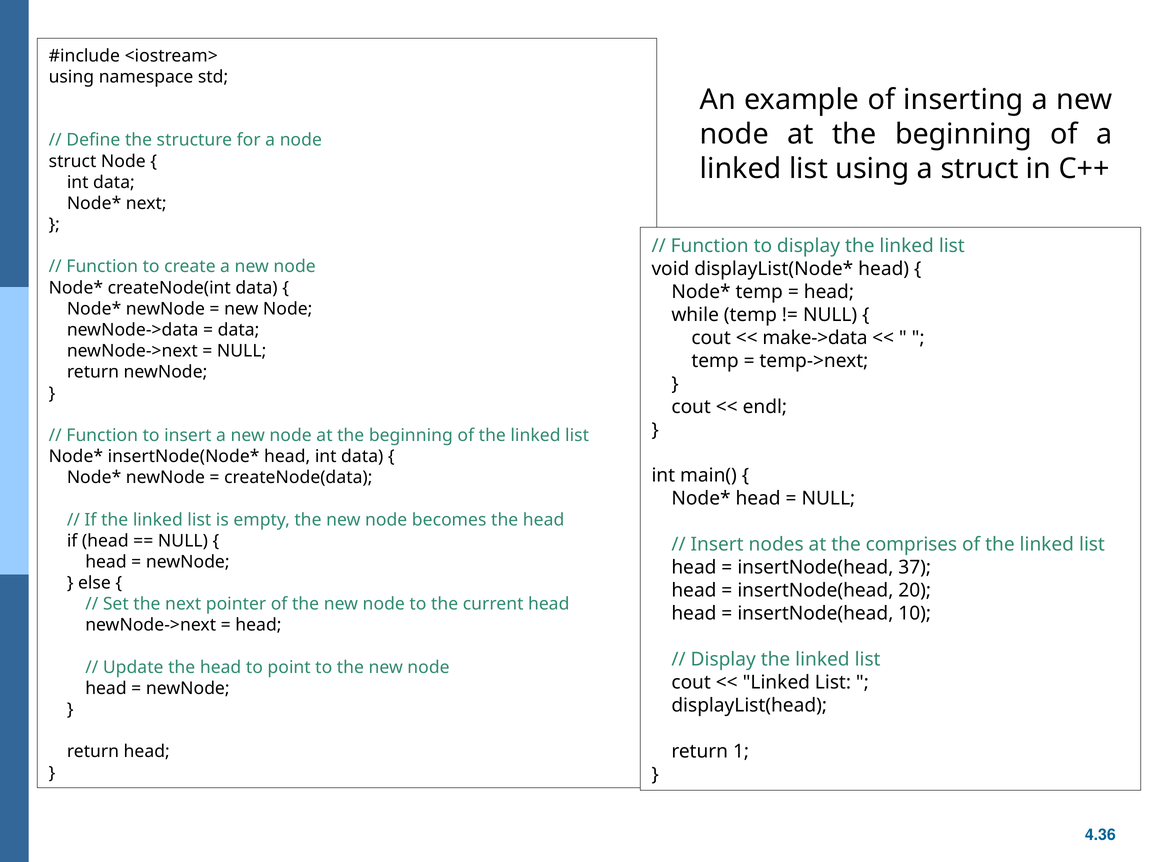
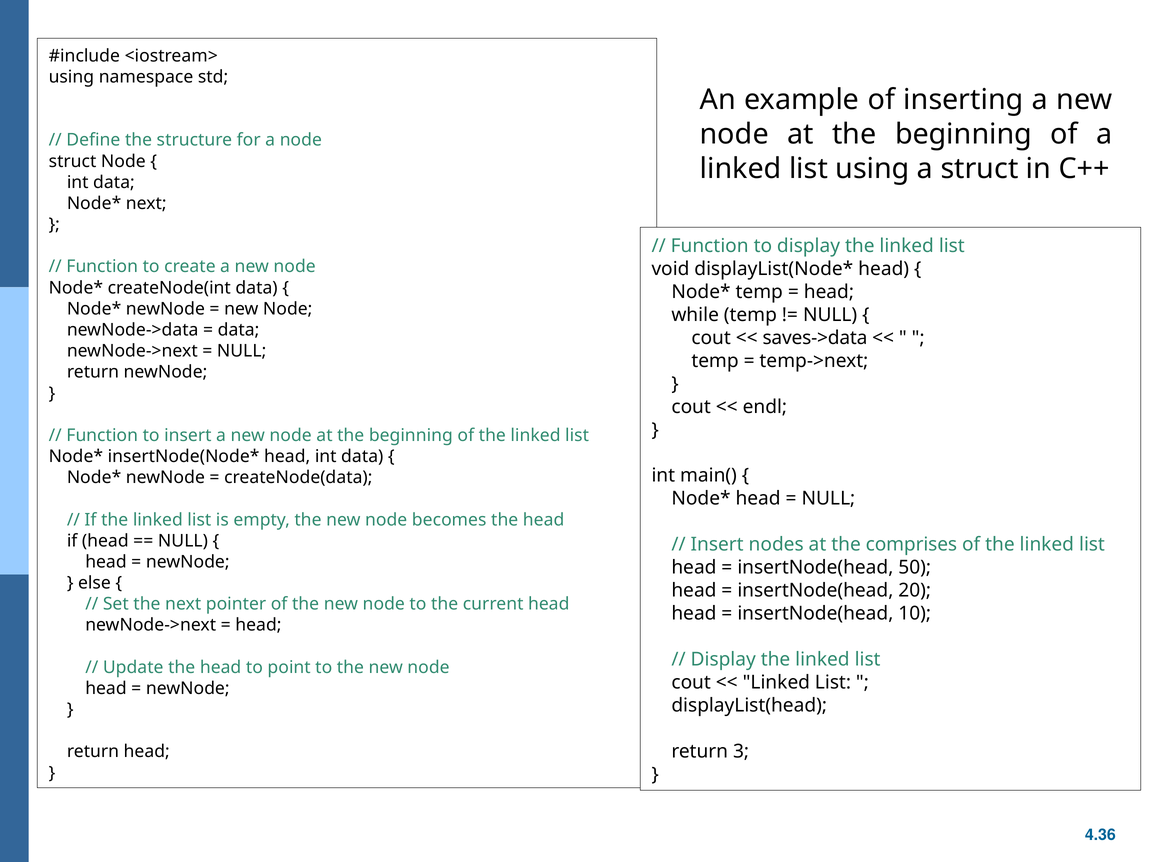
make->data: make->data -> saves->data
37: 37 -> 50
1: 1 -> 3
